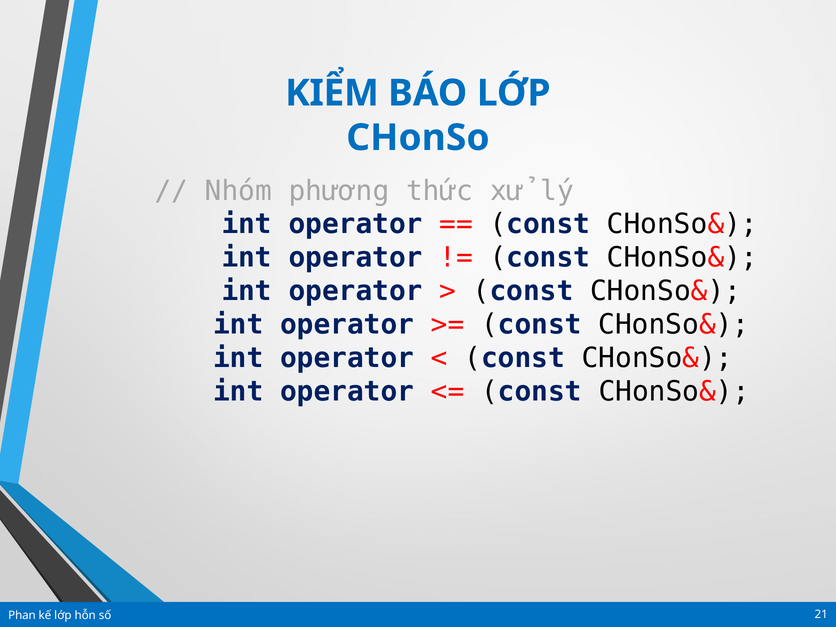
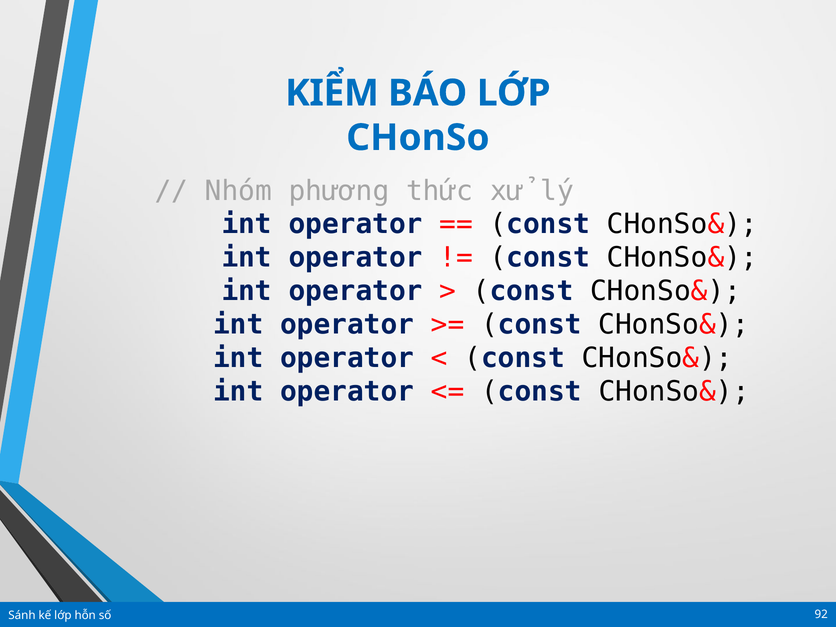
Phan: Phan -> Sánh
21: 21 -> 92
